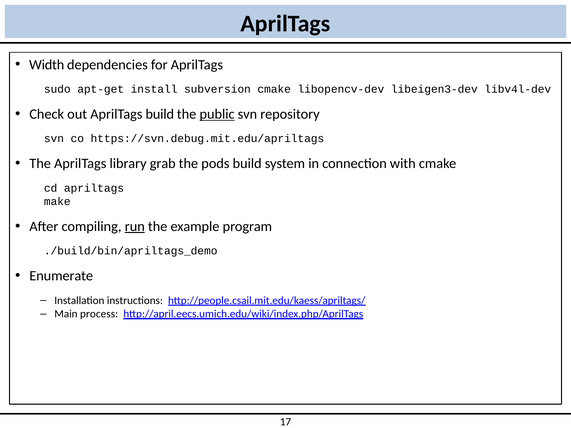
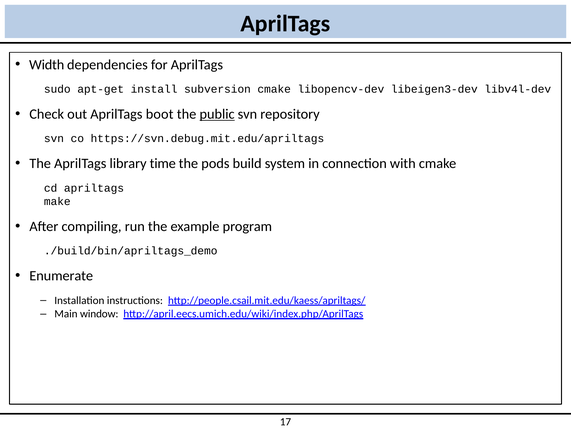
AprilTags build: build -> boot
grab: grab -> time
run underline: present -> none
process: process -> window
